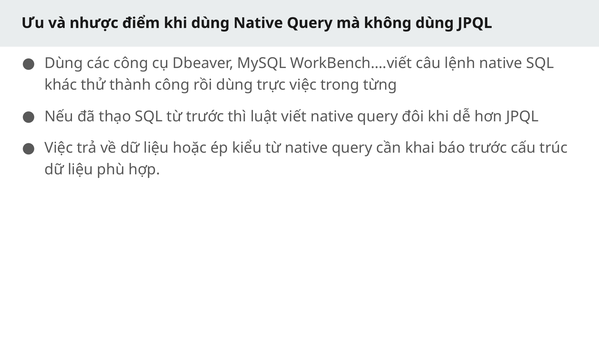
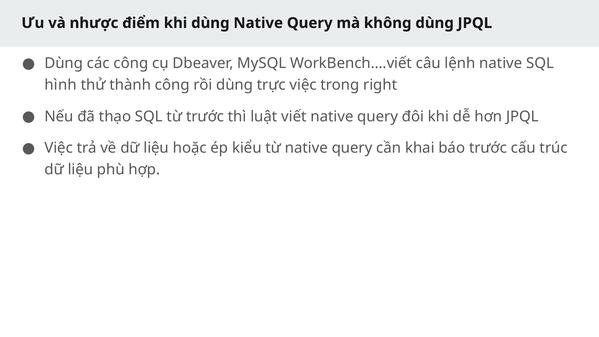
khác: khác -> hình
từng: từng -> right
